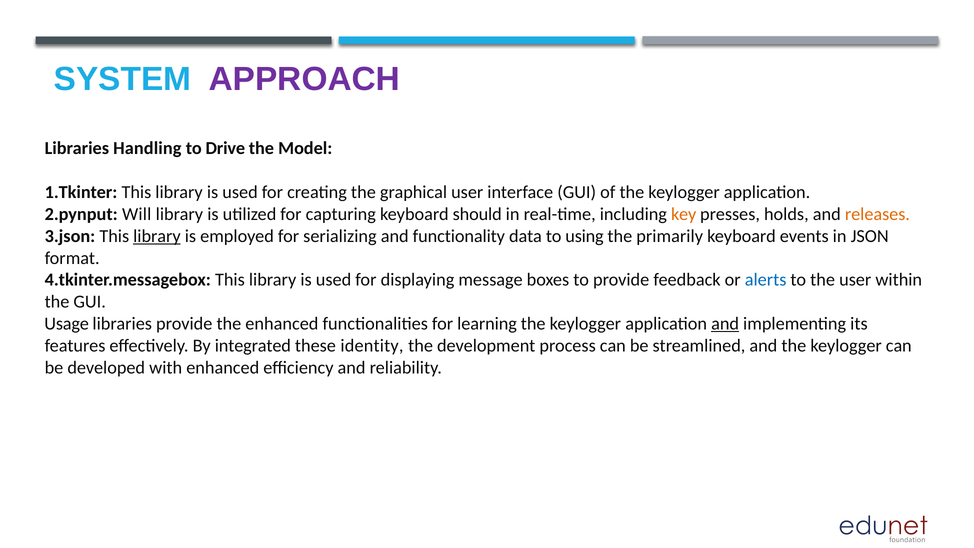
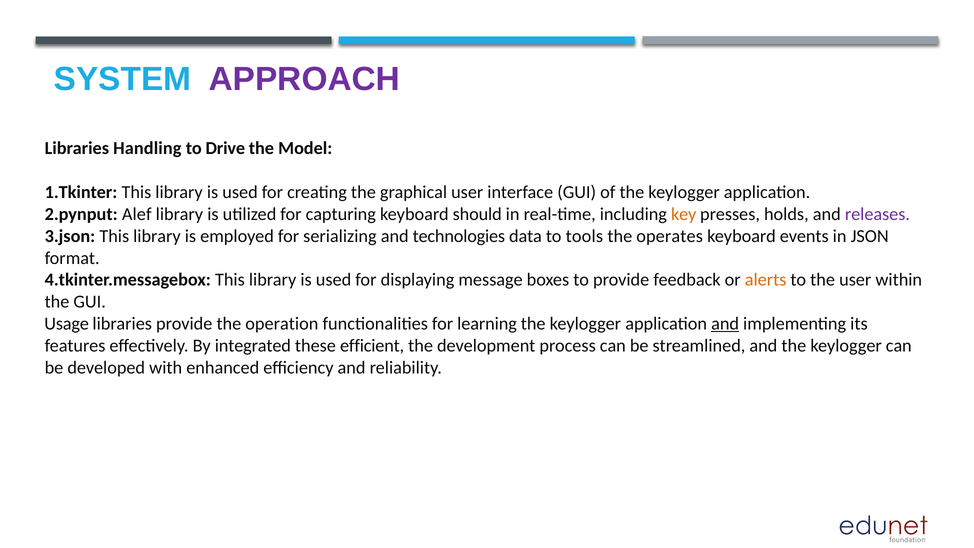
Will: Will -> Alef
releases colour: orange -> purple
library at (157, 236) underline: present -> none
functionality: functionality -> technologies
using: using -> tools
primarily: primarily -> operates
alerts colour: blue -> orange
the enhanced: enhanced -> operation
identity: identity -> efficient
